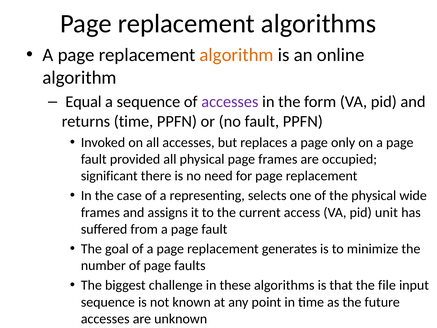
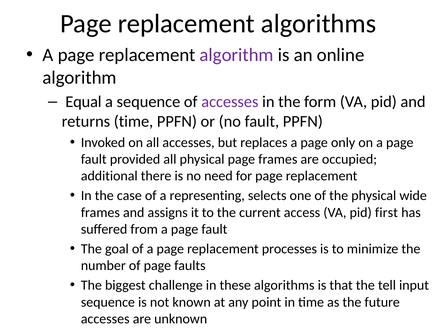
algorithm at (237, 55) colour: orange -> purple
significant: significant -> additional
unit: unit -> first
generates: generates -> processes
file: file -> tell
